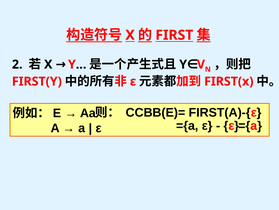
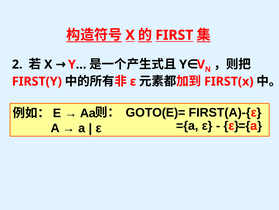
CCBB(E)=: CCBB(E)= -> GOTO(E)=
